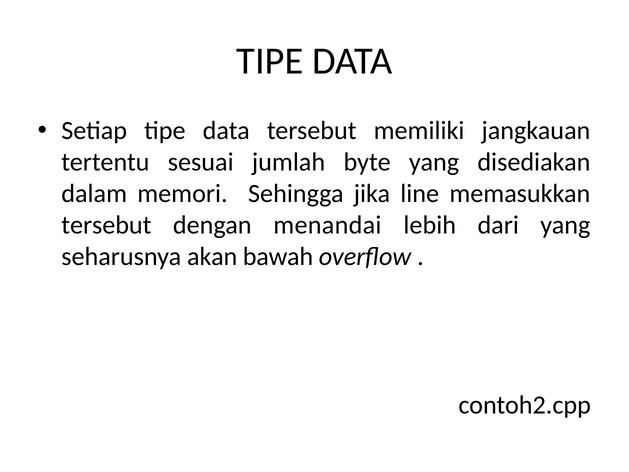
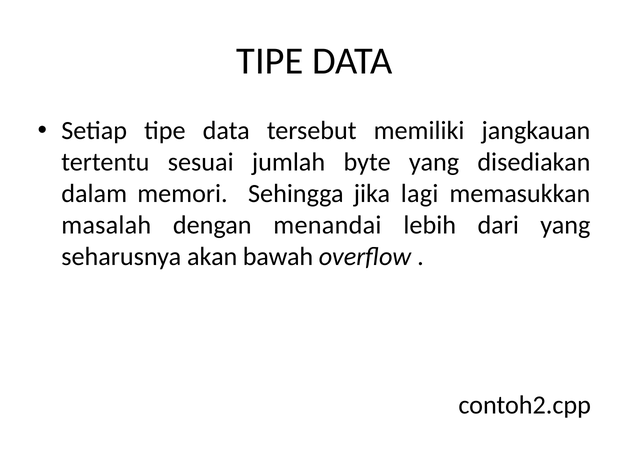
line: line -> lagi
tersebut at (106, 225): tersebut -> masalah
